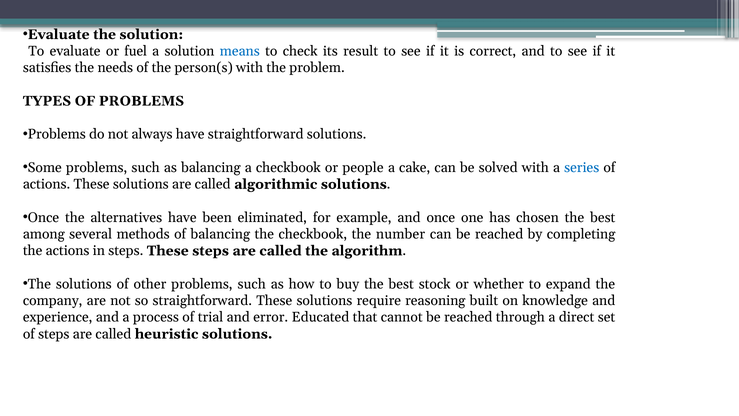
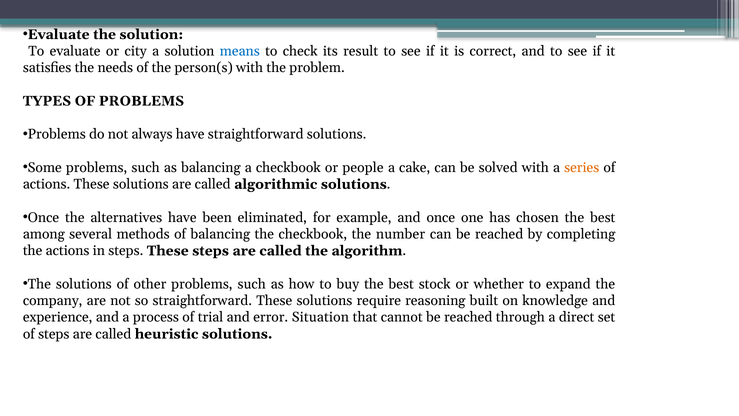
fuel: fuel -> city
series colour: blue -> orange
Educated: Educated -> Situation
